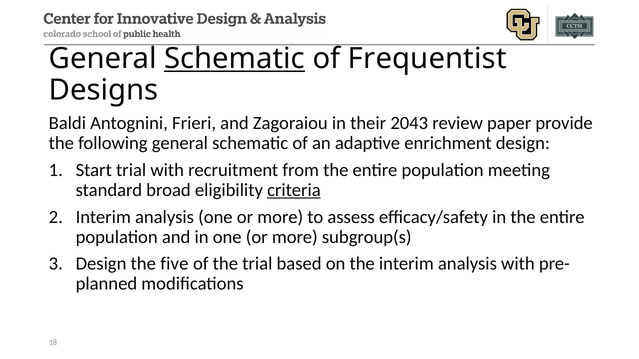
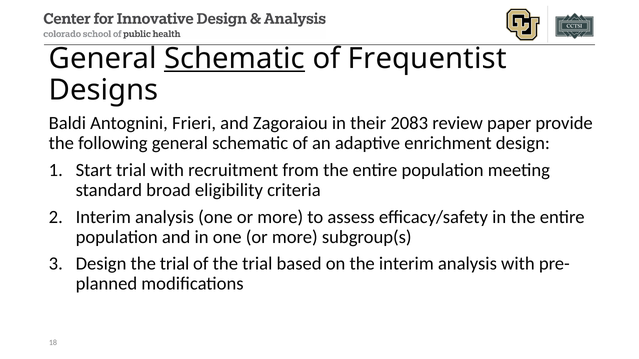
2043: 2043 -> 2083
criteria underline: present -> none
Design the five: five -> trial
